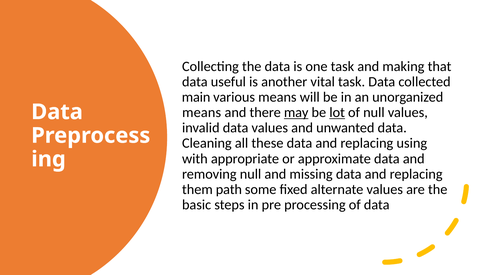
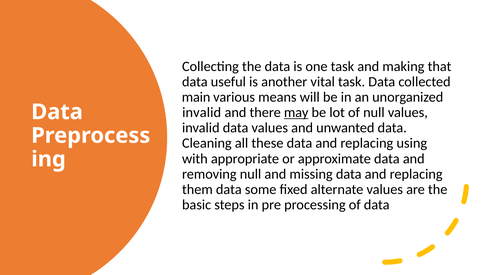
means at (202, 113): means -> invalid
lot underline: present -> none
them path: path -> data
